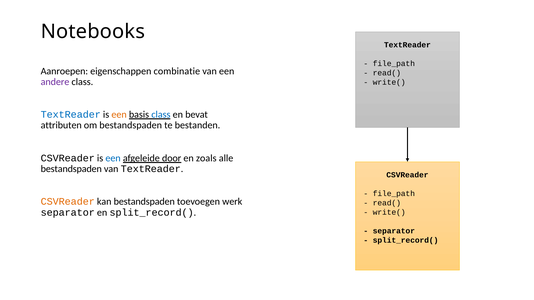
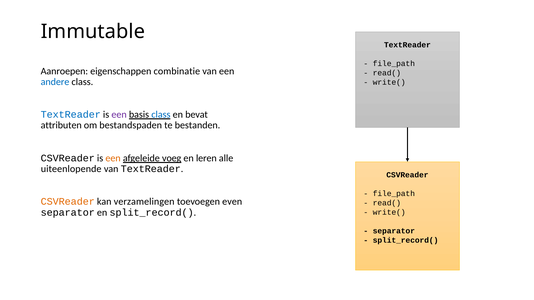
Notebooks: Notebooks -> Immutable
andere colour: purple -> blue
een at (119, 115) colour: orange -> purple
een at (113, 158) colour: blue -> orange
door: door -> voeg
zoals: zoals -> leren
bestandspaden at (71, 169): bestandspaden -> uiteenlopende
kan bestandspaden: bestandspaden -> verzamelingen
werk: werk -> even
